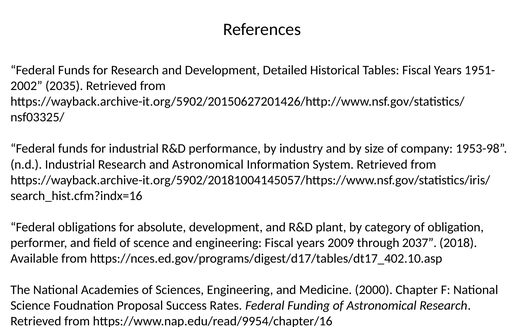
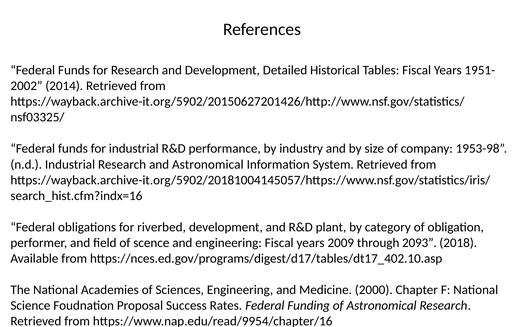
2035: 2035 -> 2014
absolute: absolute -> riverbed
2037: 2037 -> 2093
